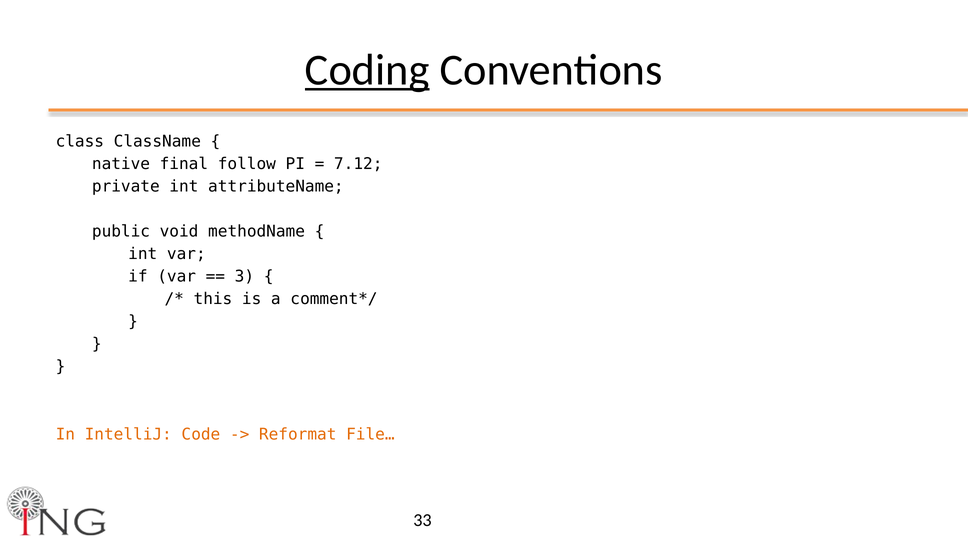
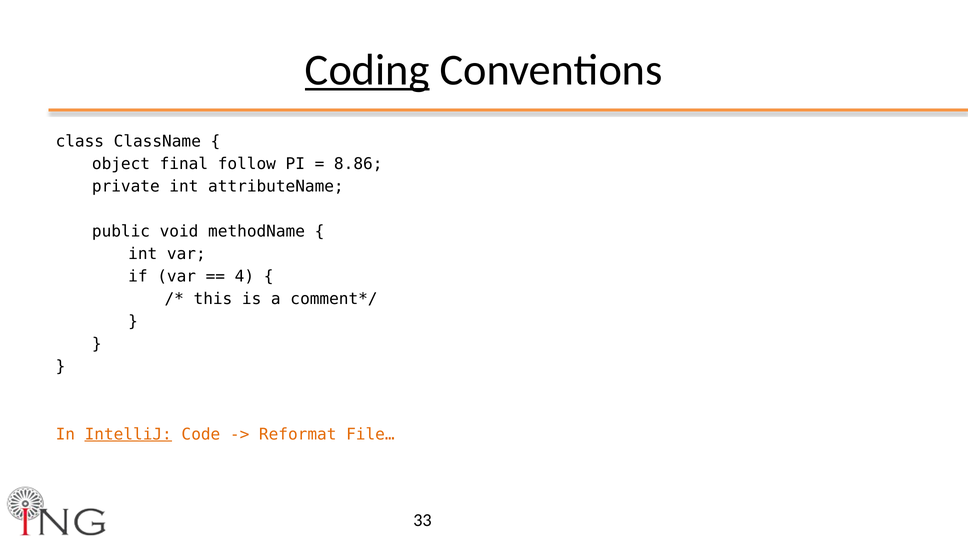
native: native -> object
7.12: 7.12 -> 8.86
3: 3 -> 4
IntelliJ underline: none -> present
